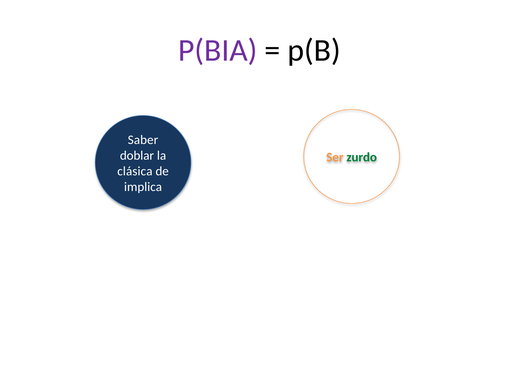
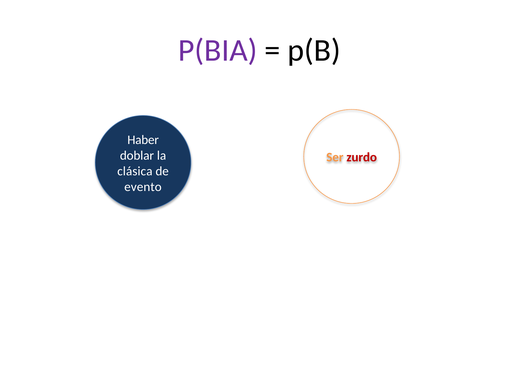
Saber: Saber -> Haber
zurdo colour: green -> red
implica: implica -> evento
